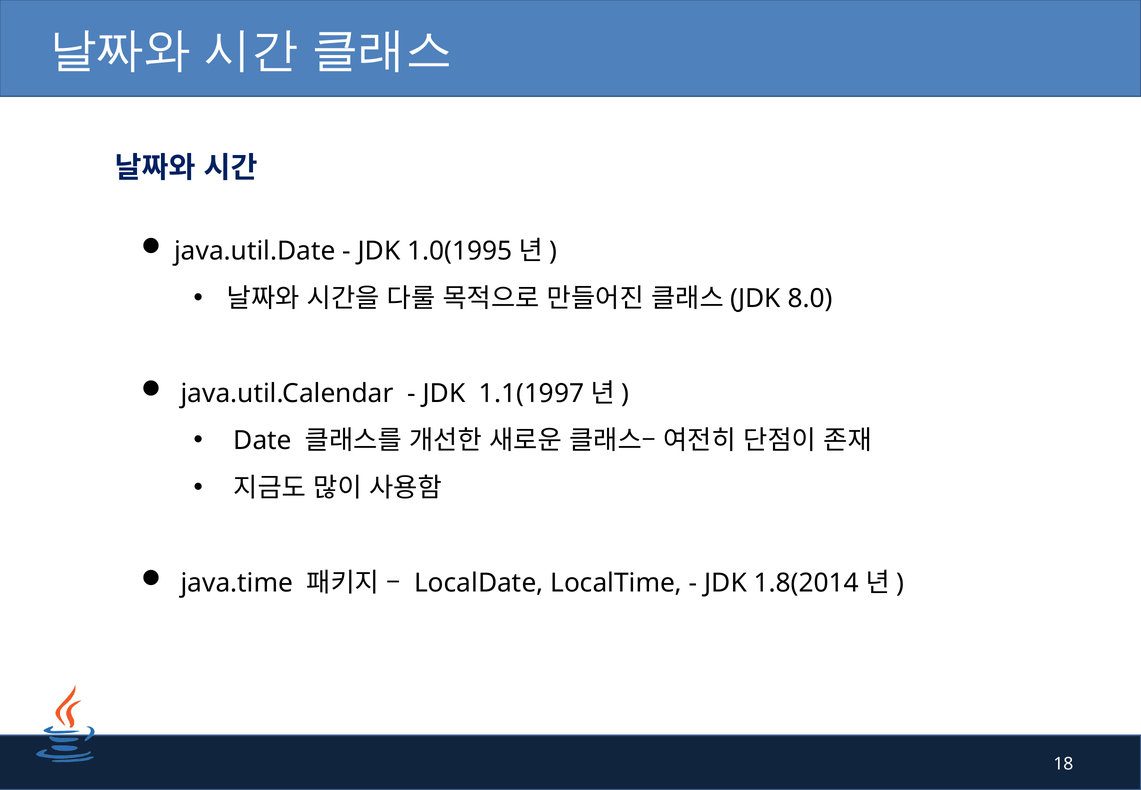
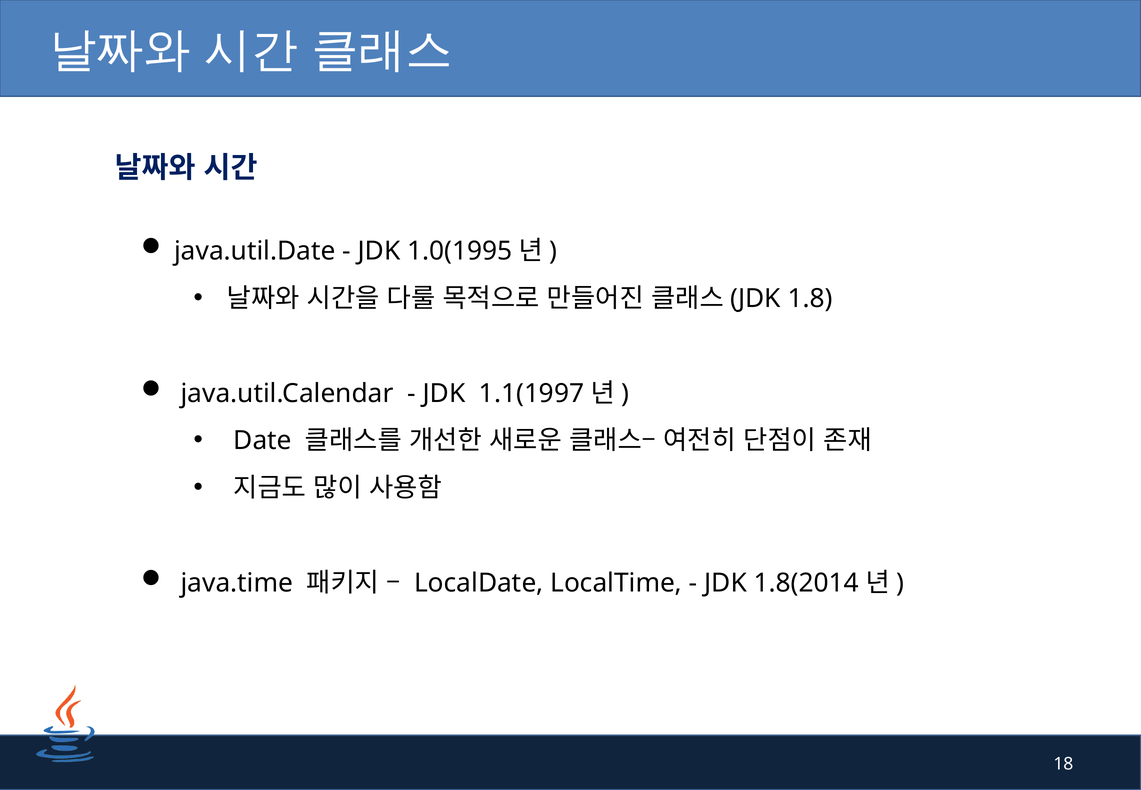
8.0: 8.0 -> 1.8
